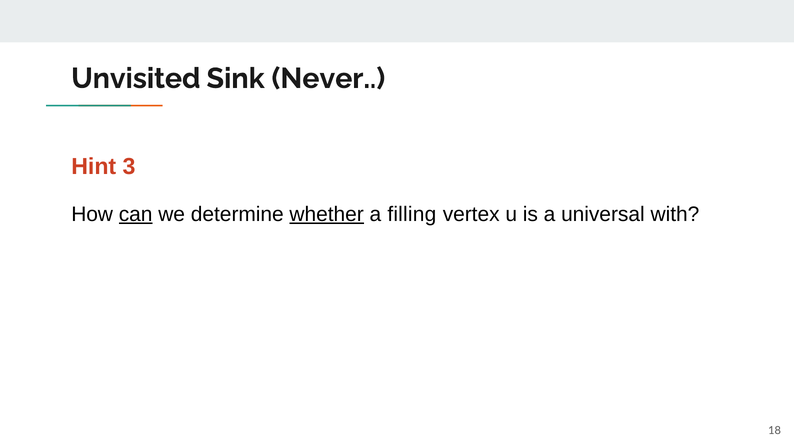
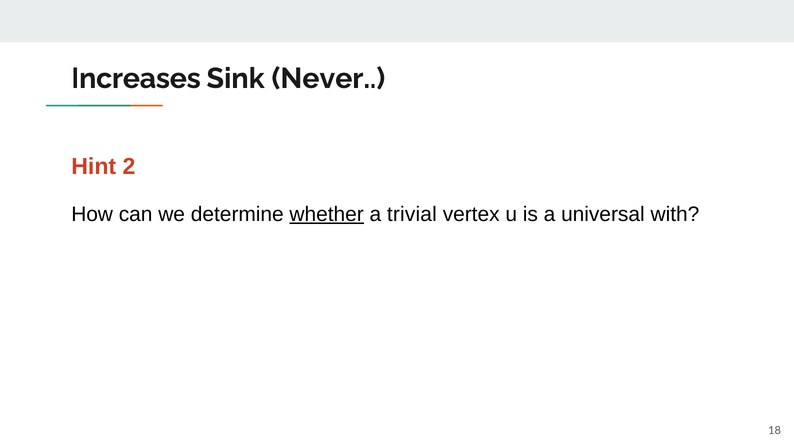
Unvisited: Unvisited -> Increases
3: 3 -> 2
can underline: present -> none
filling: filling -> trivial
